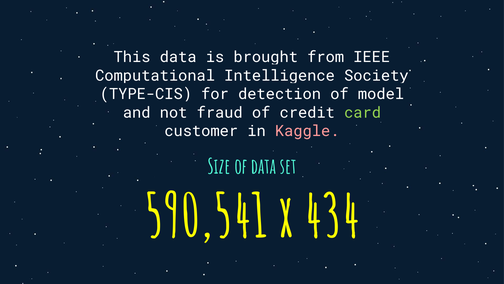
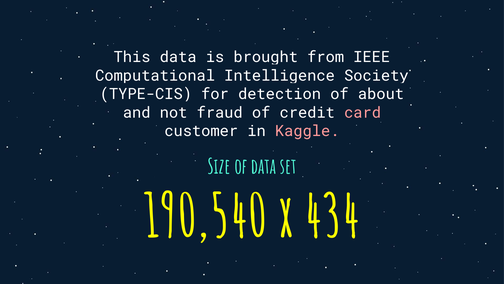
model: model -> about
card colour: light green -> pink
590,541: 590,541 -> 190,540
